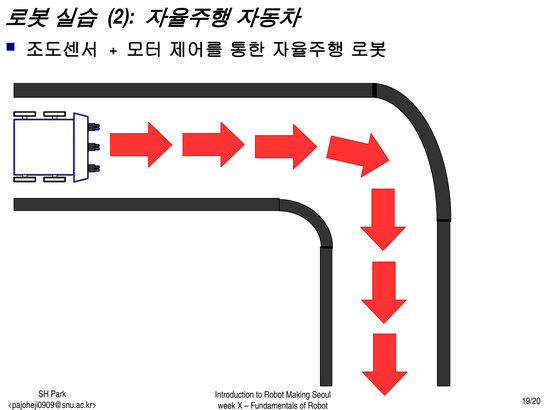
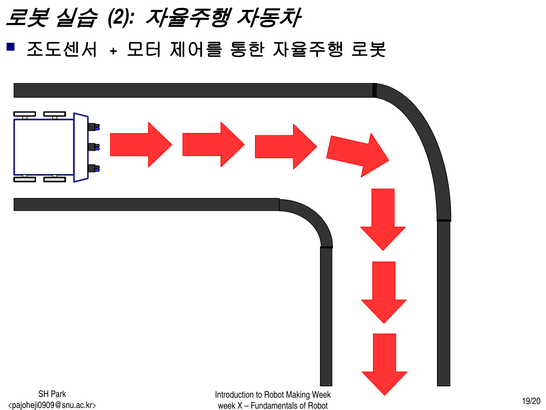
Making Seoul: Seoul -> Week
